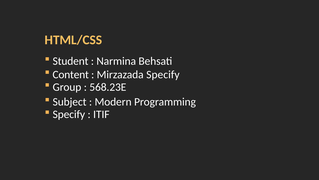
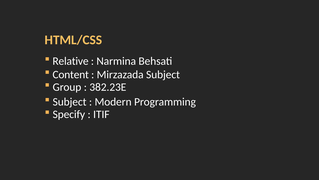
Student: Student -> Relative
Mirzazada Specify: Specify -> Subject
568.23E: 568.23E -> 382.23E
